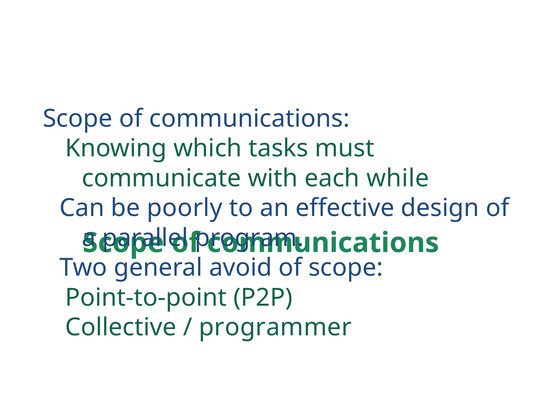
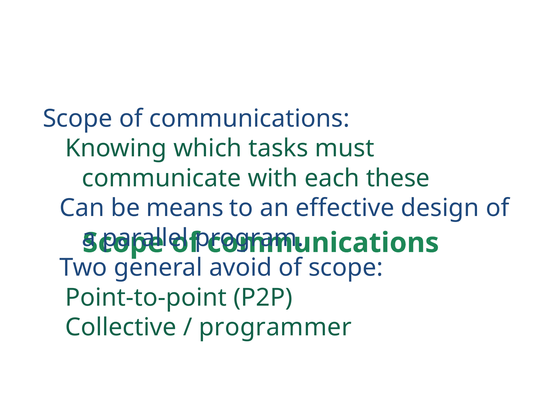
while: while -> these
poorly: poorly -> means
